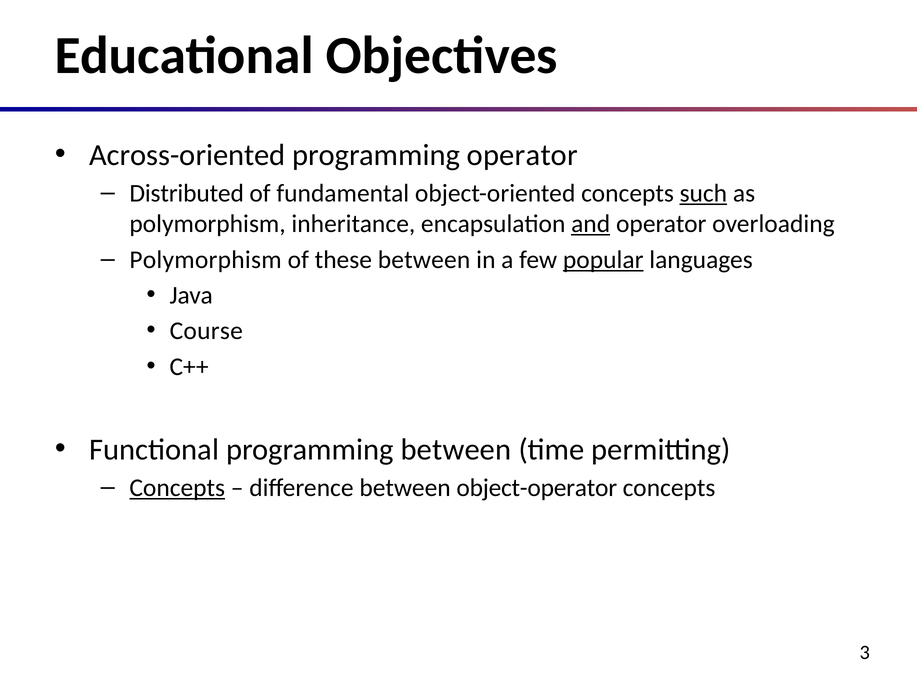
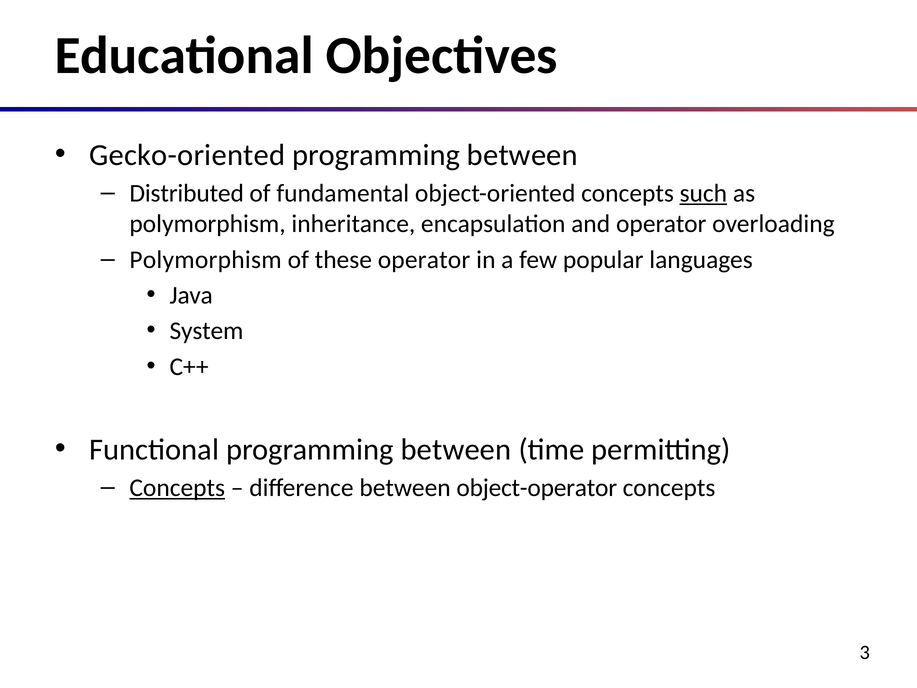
Across-oriented: Across-oriented -> Gecko-oriented
operator at (522, 155): operator -> between
and underline: present -> none
these between: between -> operator
popular underline: present -> none
Course: Course -> System
